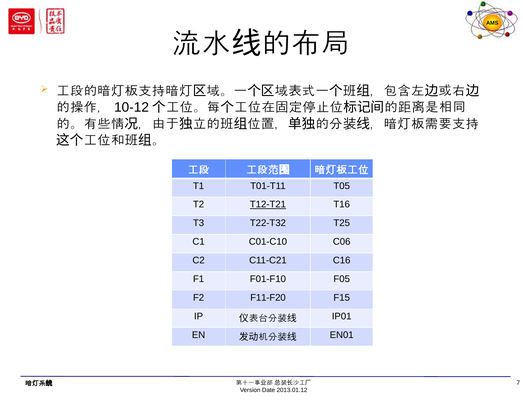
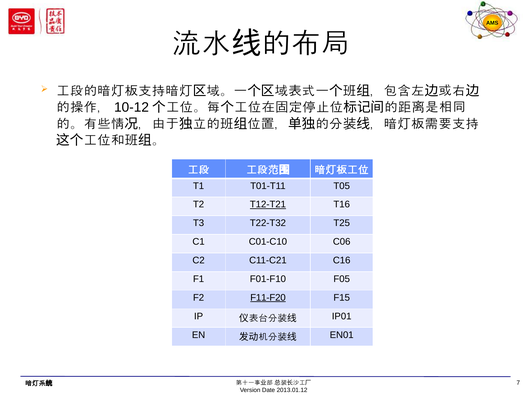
F11-F20 underline: none -> present
